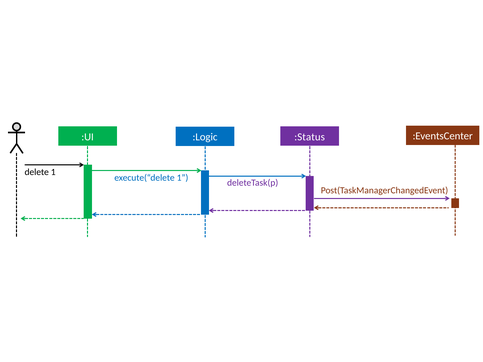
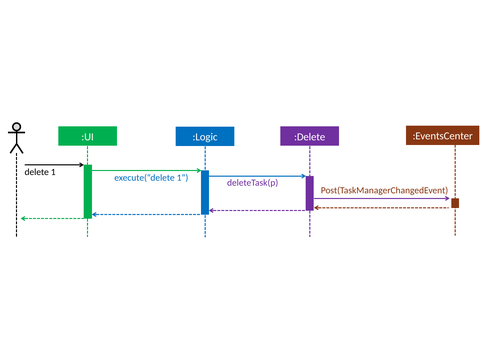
:Status: :Status -> :Delete
